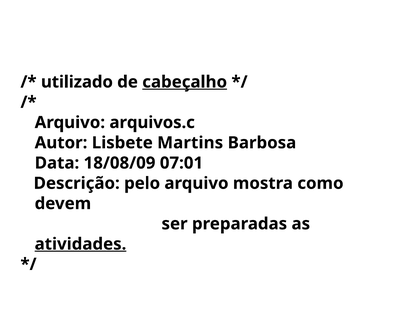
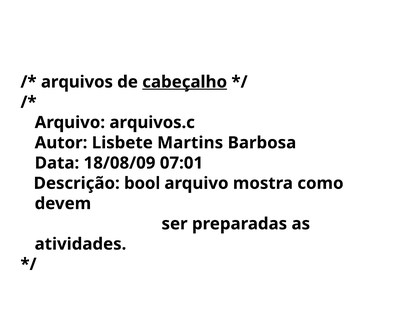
utilizado: utilizado -> arquivos
pelo: pelo -> bool
atividades underline: present -> none
